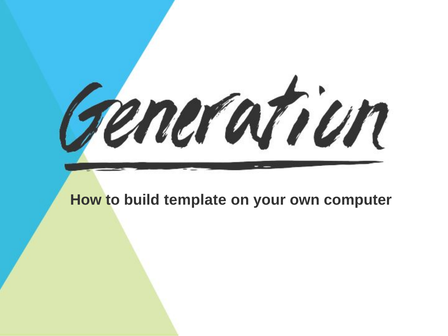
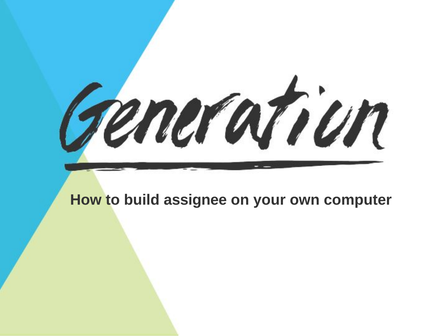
template: template -> assignee
